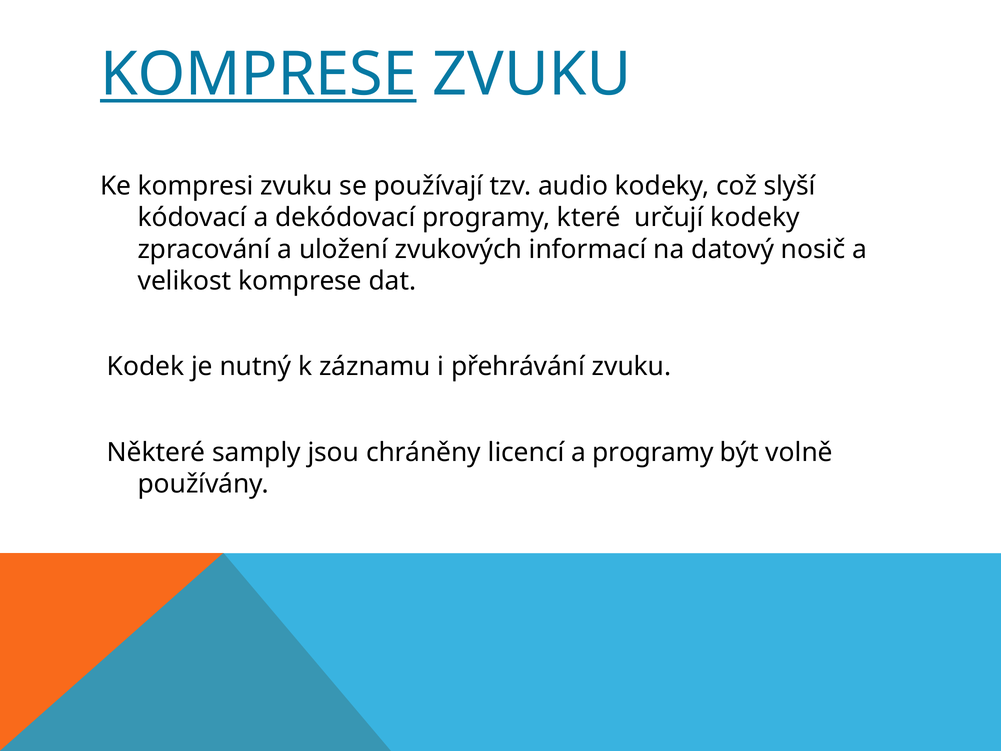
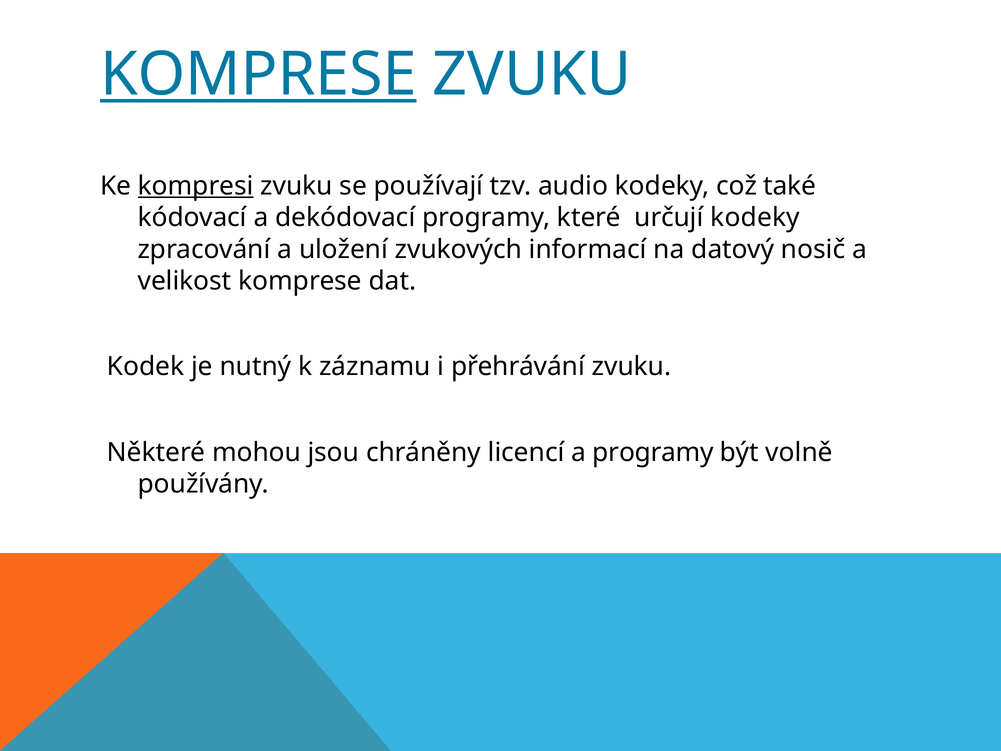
kompresi underline: none -> present
slyší: slyší -> také
samply: samply -> mohou
